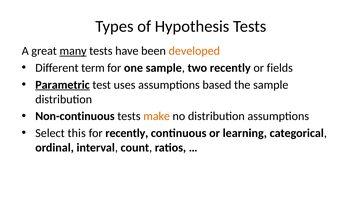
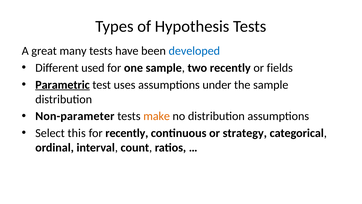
many underline: present -> none
developed colour: orange -> blue
term: term -> used
based: based -> under
Non-continuous: Non-continuous -> Non-parameter
learning: learning -> strategy
